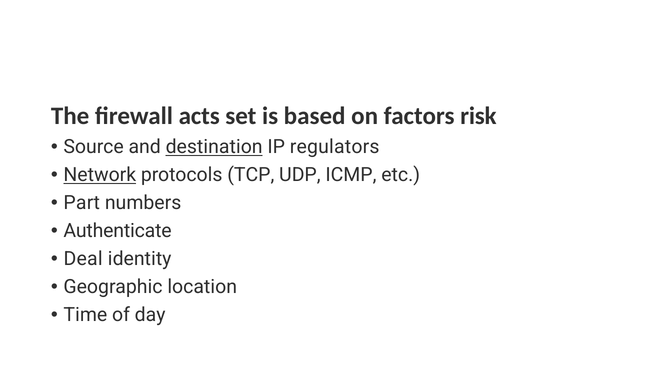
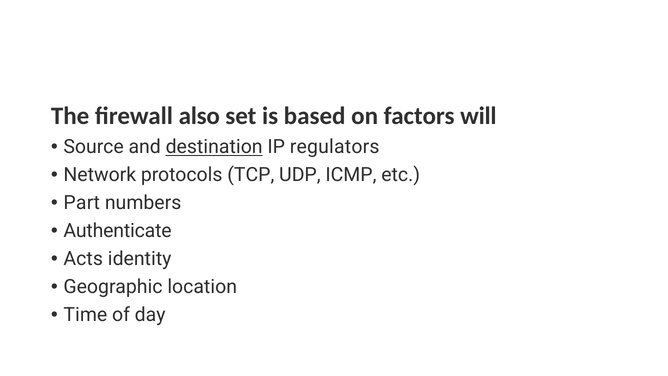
acts: acts -> also
risk: risk -> will
Network underline: present -> none
Deal: Deal -> Acts
